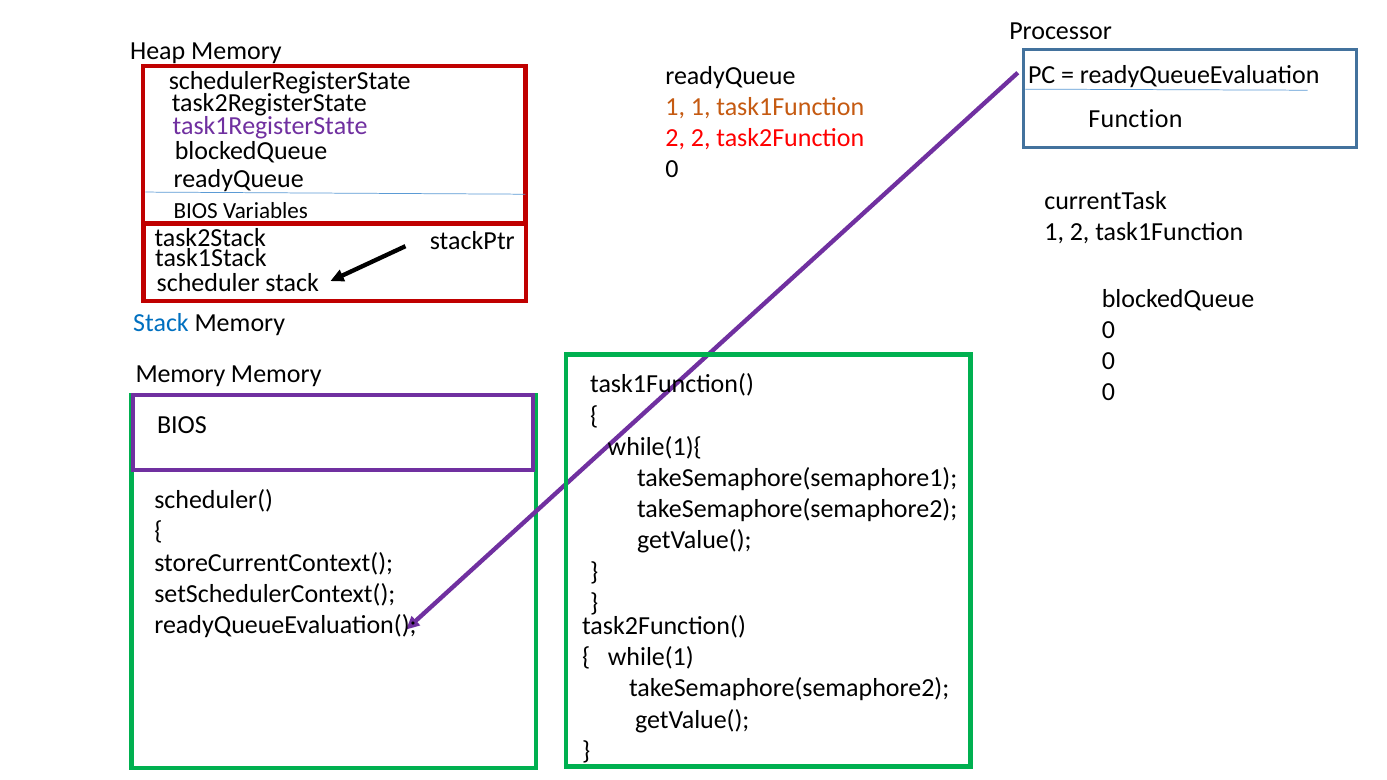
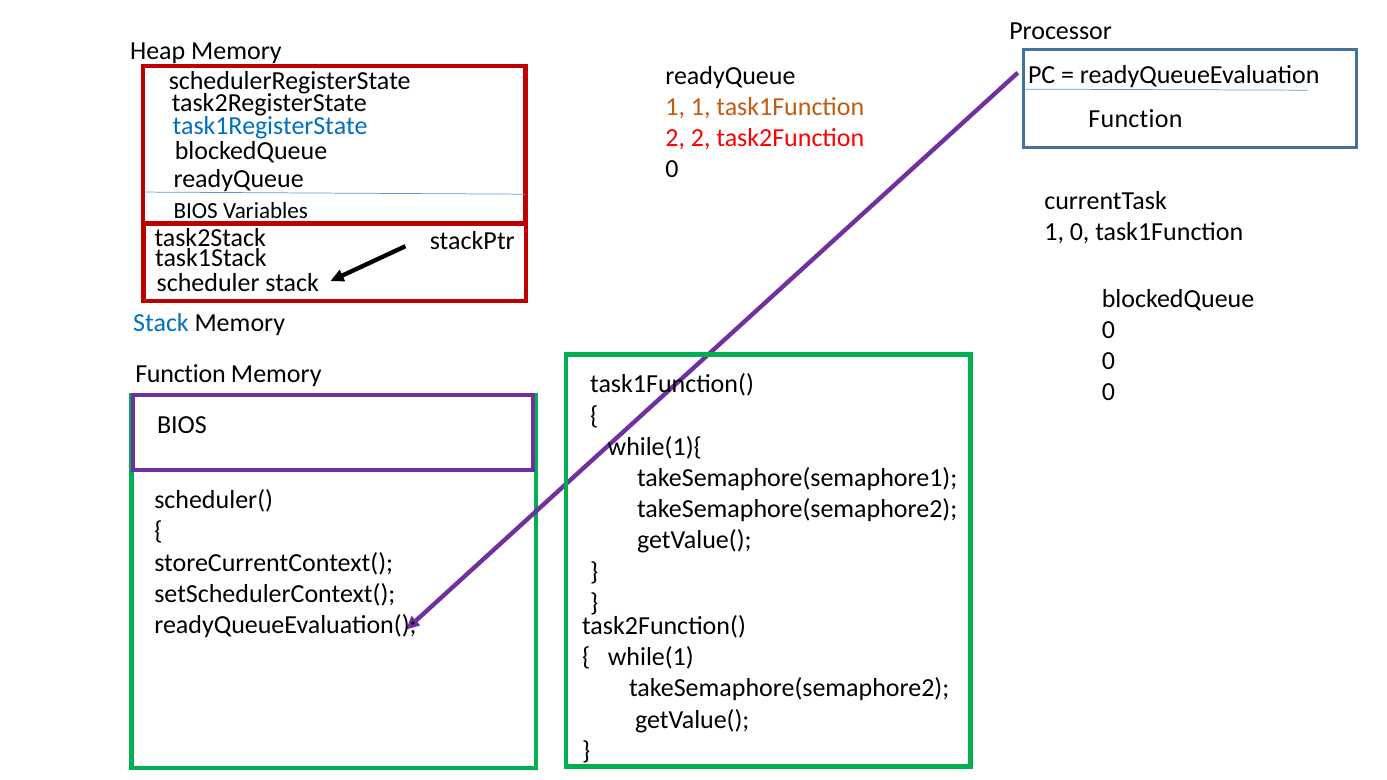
task1RegisterState colour: purple -> blue
1 2: 2 -> 0
Memory at (180, 374): Memory -> Function
